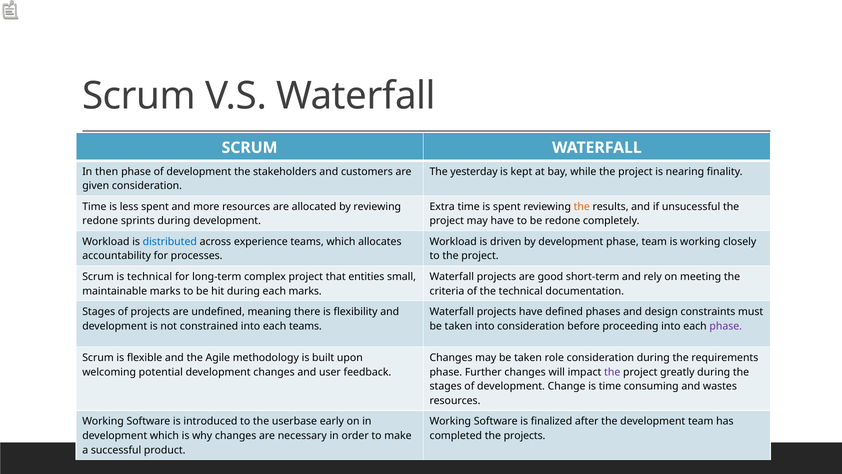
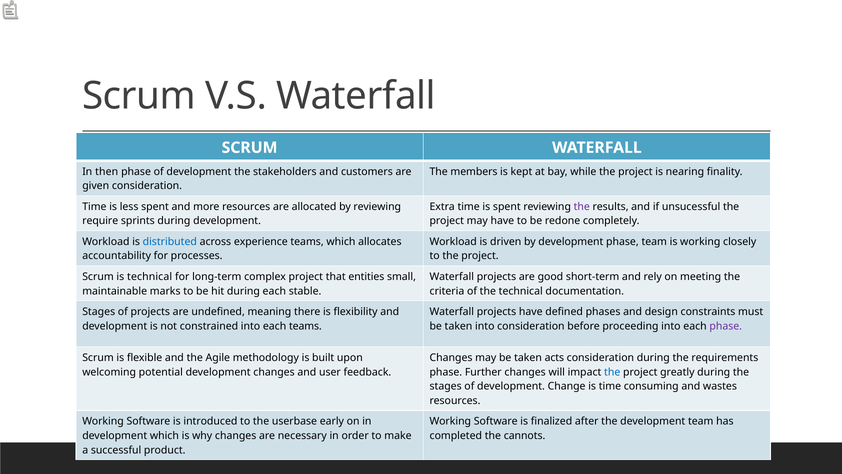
yesterday: yesterday -> members
the at (582, 207) colour: orange -> purple
redone at (100, 221): redone -> require
each marks: marks -> stable
role: role -> acts
the at (612, 372) colour: purple -> blue
the projects: projects -> cannots
